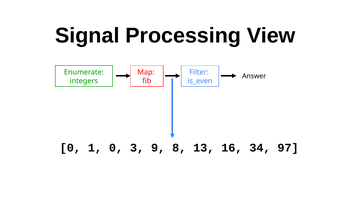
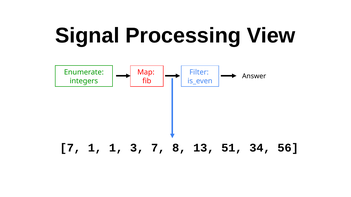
0 at (70, 148): 0 -> 7
1 0: 0 -> 1
3 9: 9 -> 7
16: 16 -> 51
97: 97 -> 56
